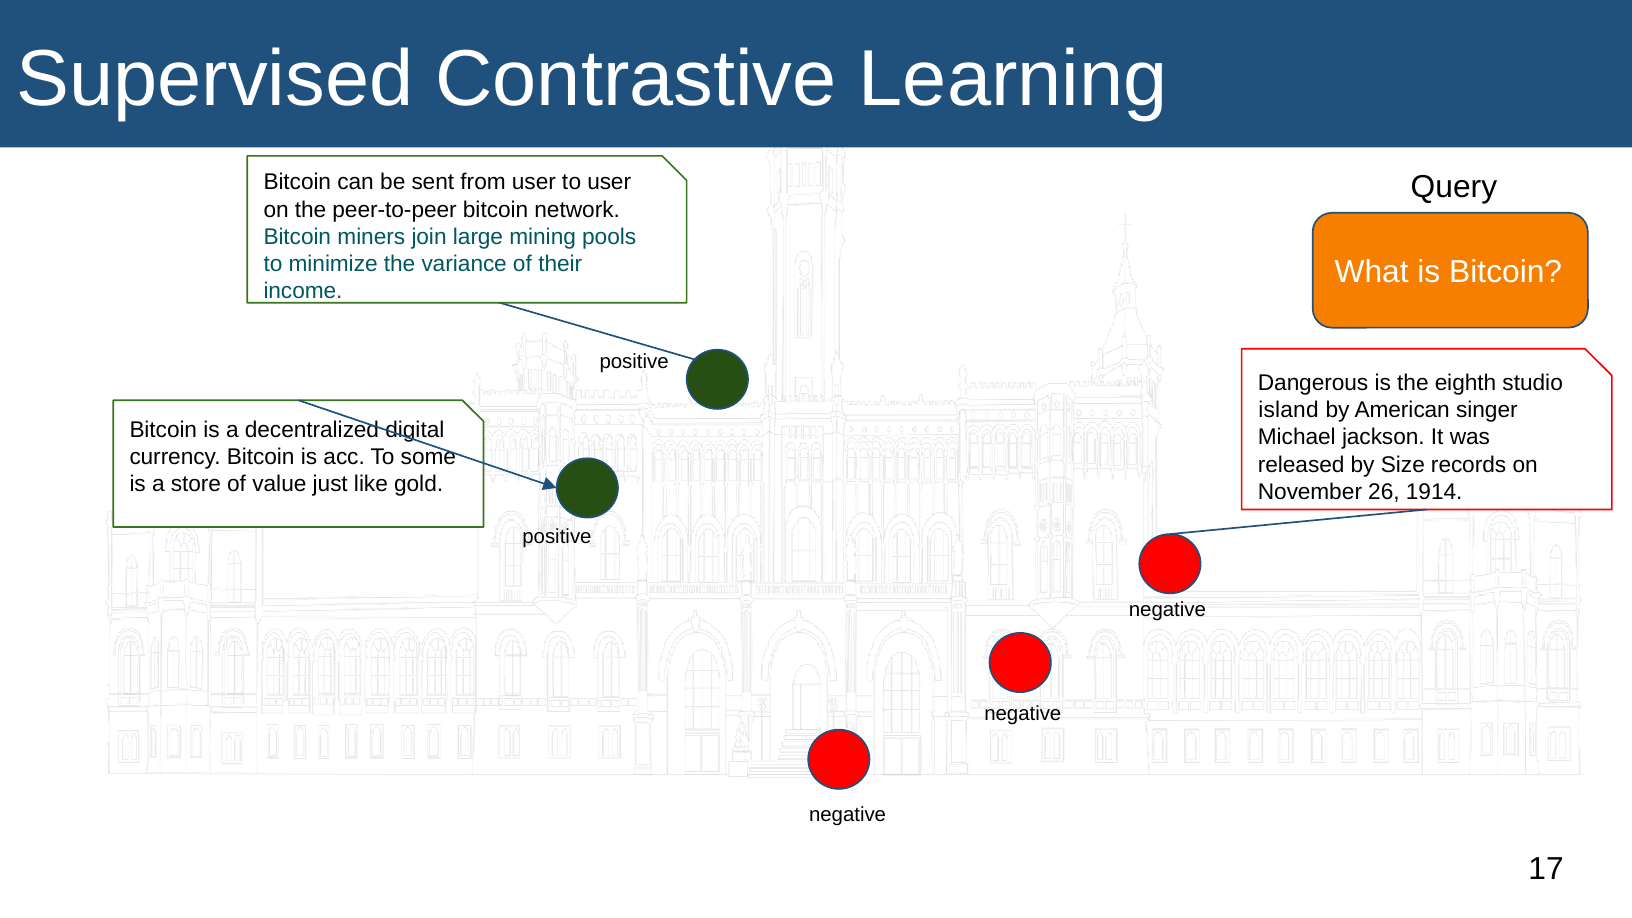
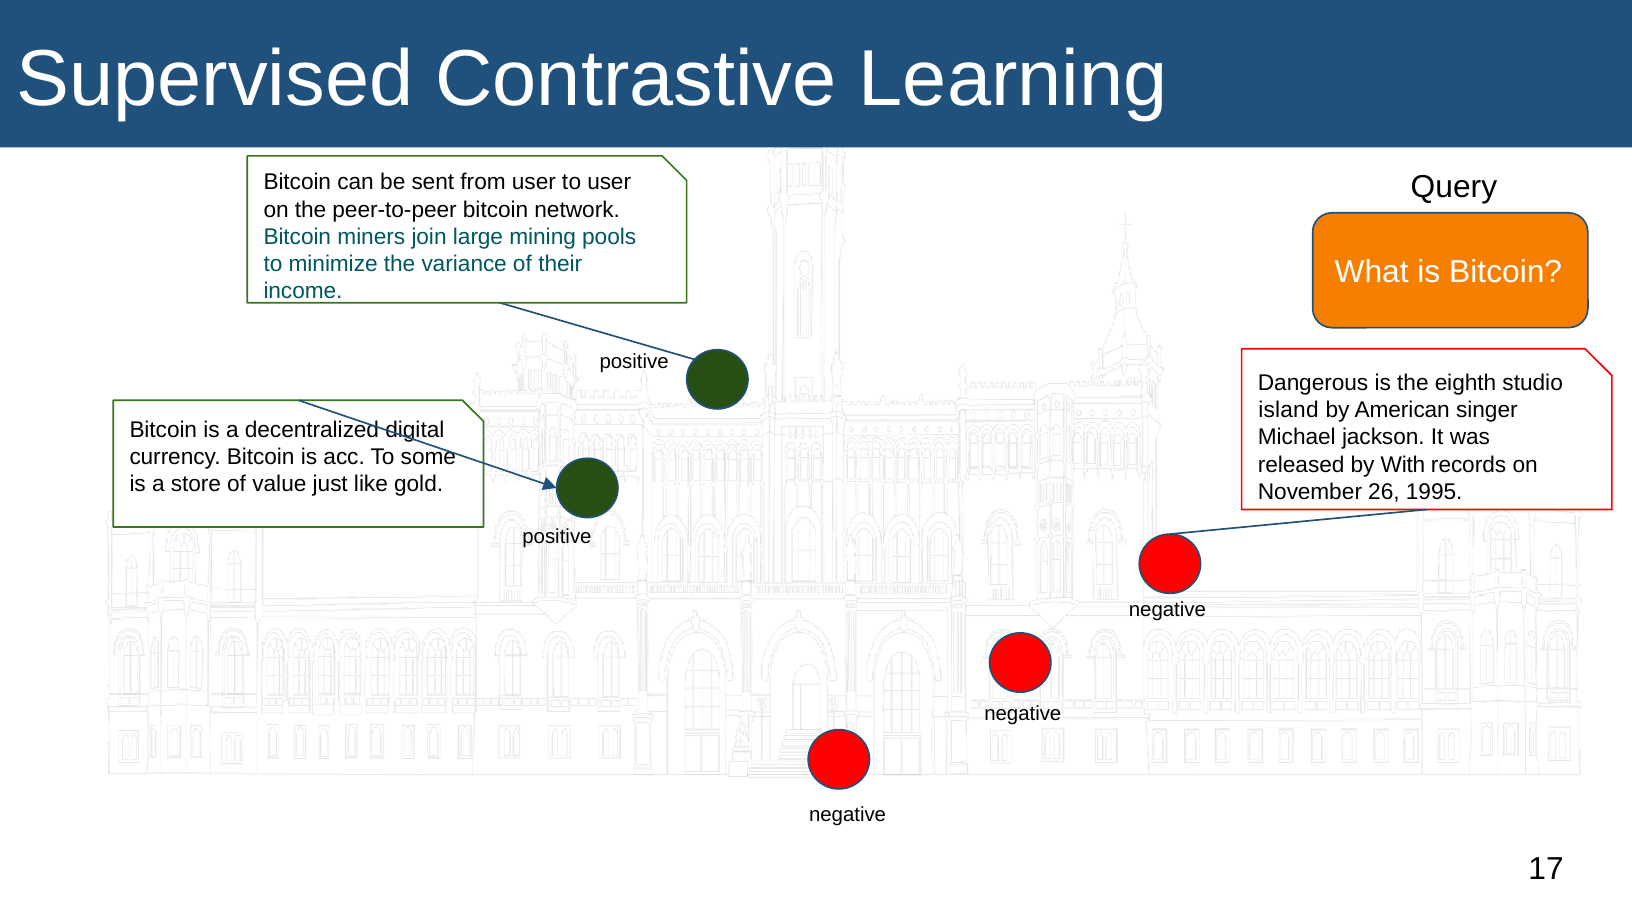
Size: Size -> With
1914: 1914 -> 1995
